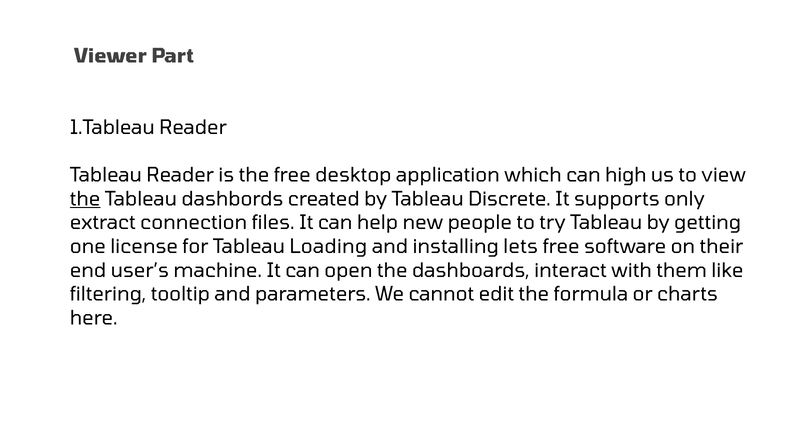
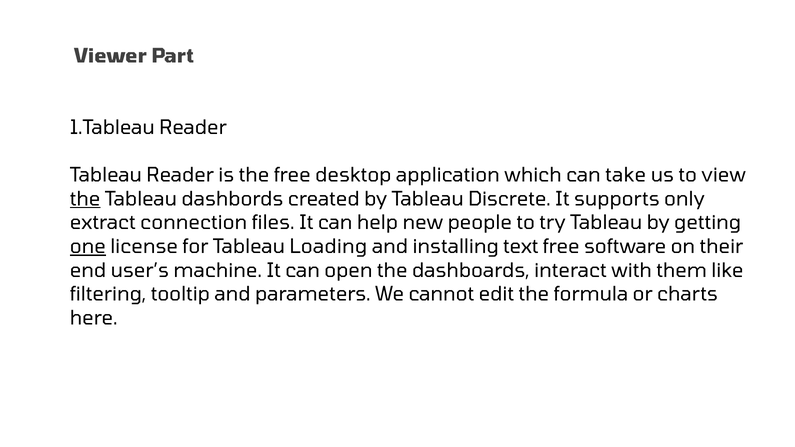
high: high -> take
one underline: none -> present
lets: lets -> text
